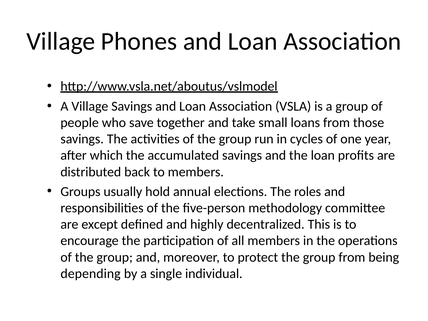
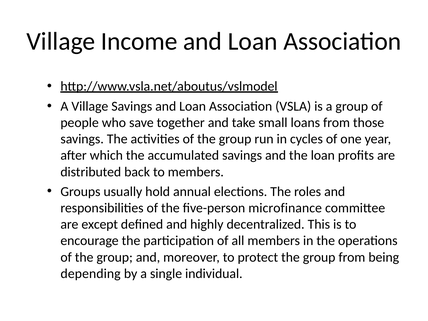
Phones: Phones -> Income
methodology: methodology -> microfinance
